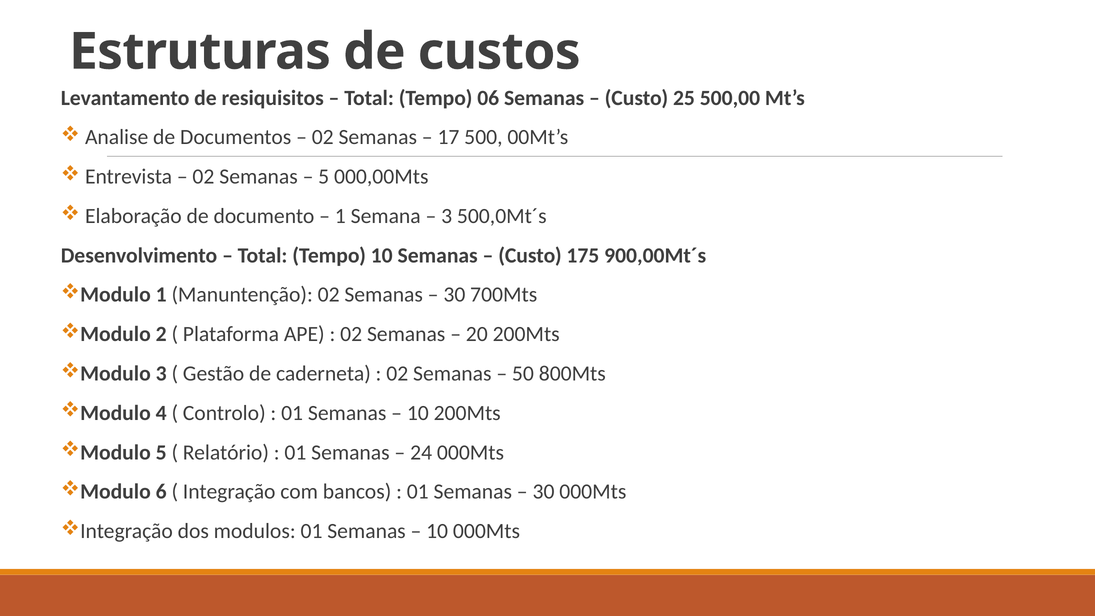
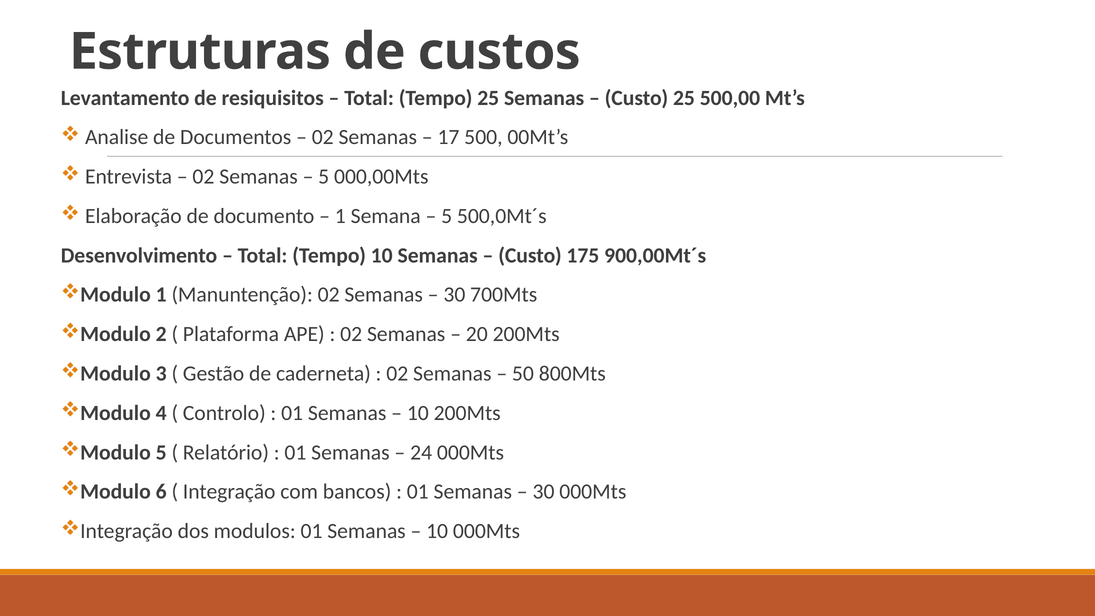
Tempo 06: 06 -> 25
3 at (447, 216): 3 -> 5
